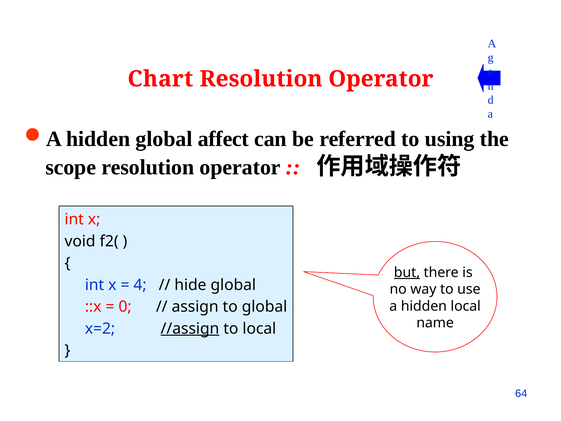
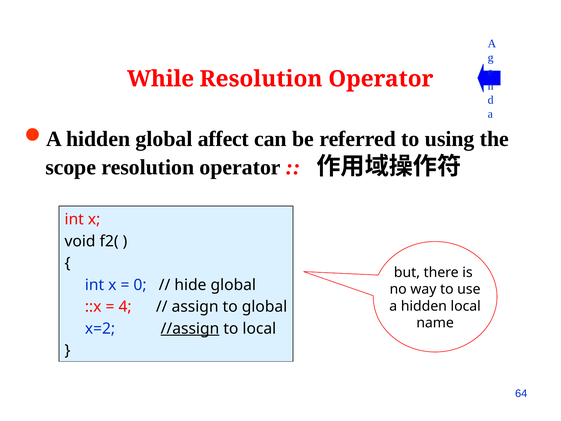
Chart: Chart -> While
but underline: present -> none
4: 4 -> 0
0: 0 -> 4
